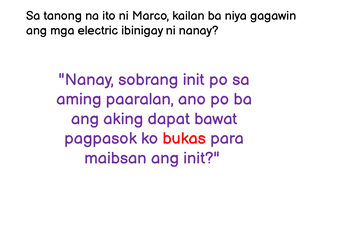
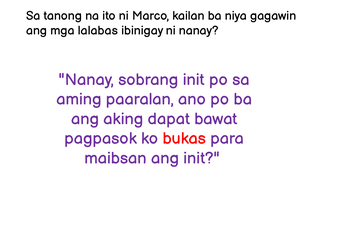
electric: electric -> lalabas
